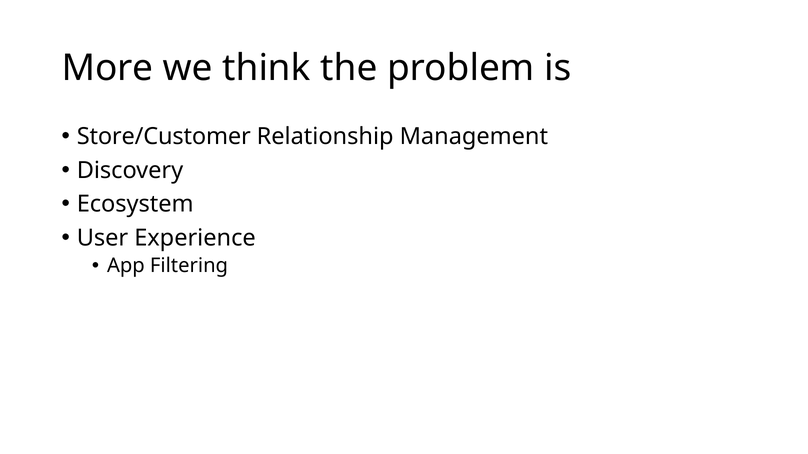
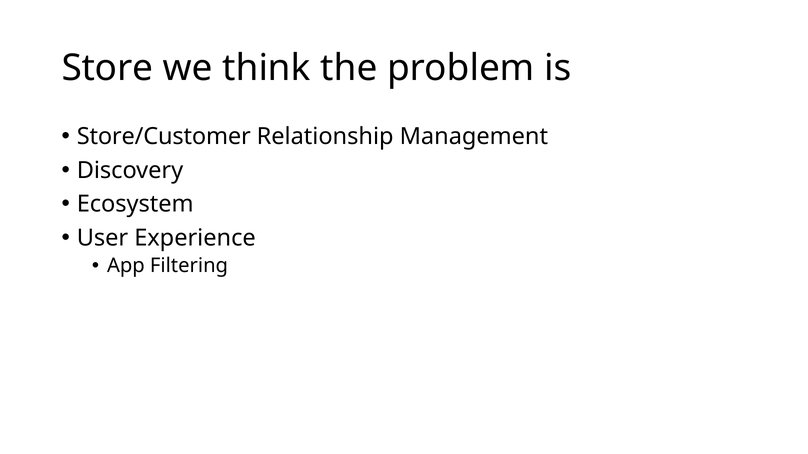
More: More -> Store
